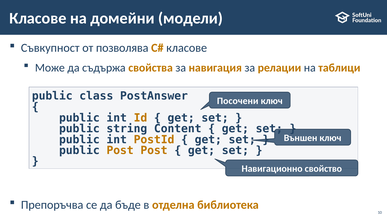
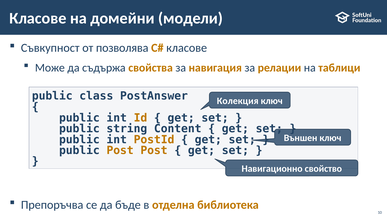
Посочени: Посочени -> Колекция
